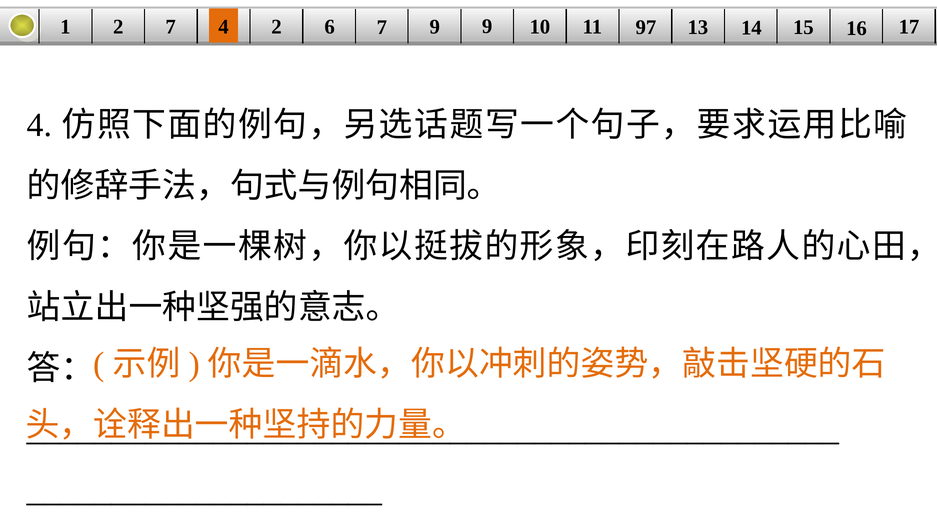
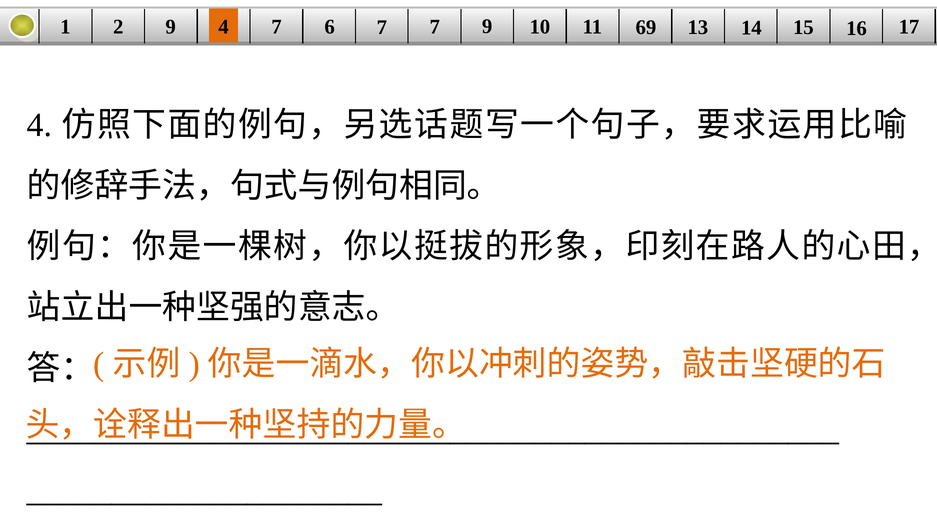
2 7: 7 -> 9
4 2: 2 -> 7
7 9: 9 -> 7
97: 97 -> 69
